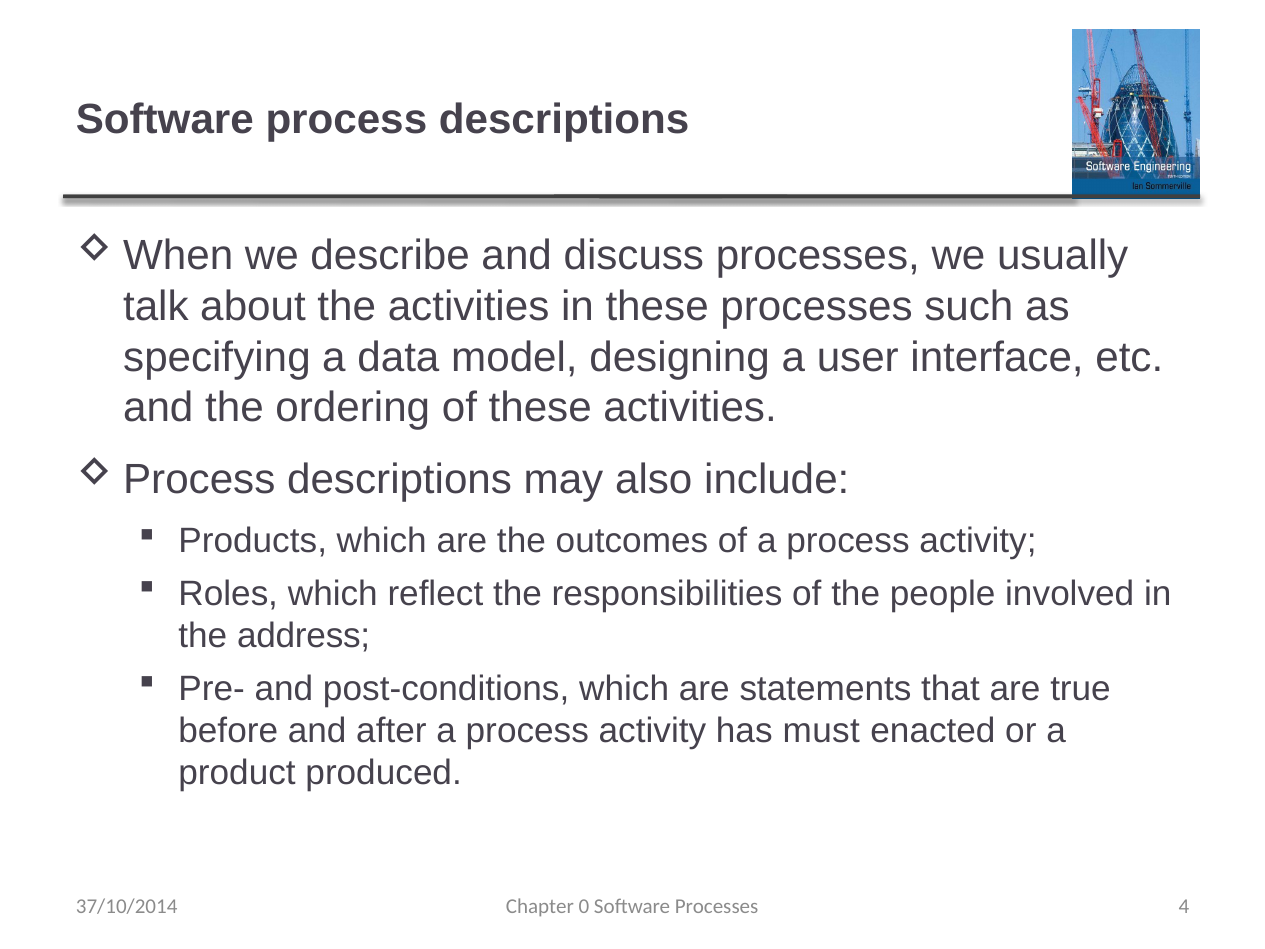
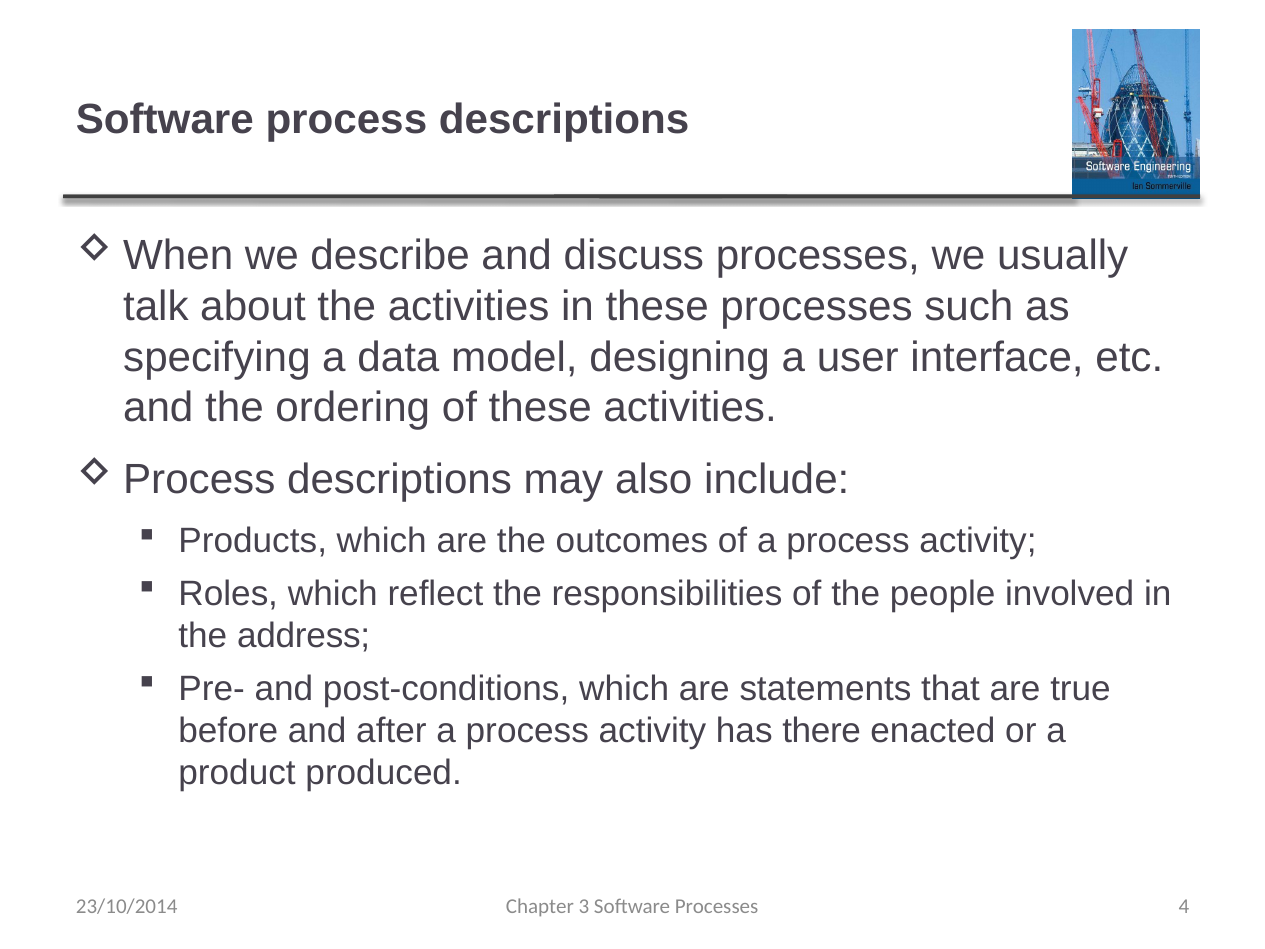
must: must -> there
37/10/2014: 37/10/2014 -> 23/10/2014
0: 0 -> 3
